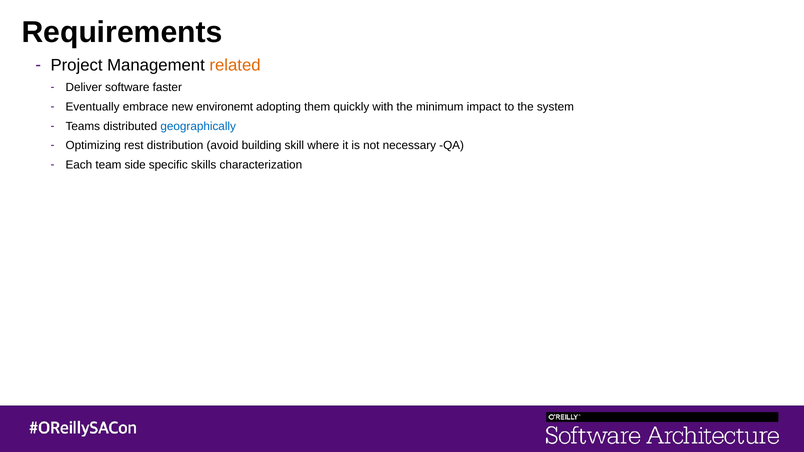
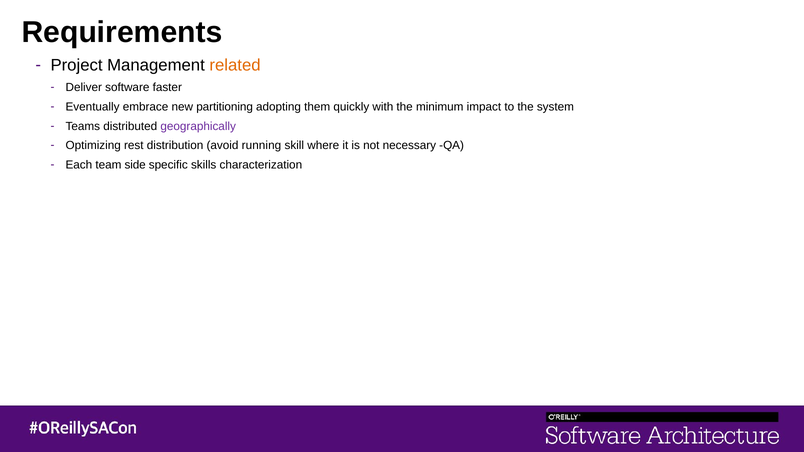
environemt: environemt -> partitioning
geographically colour: blue -> purple
building: building -> running
